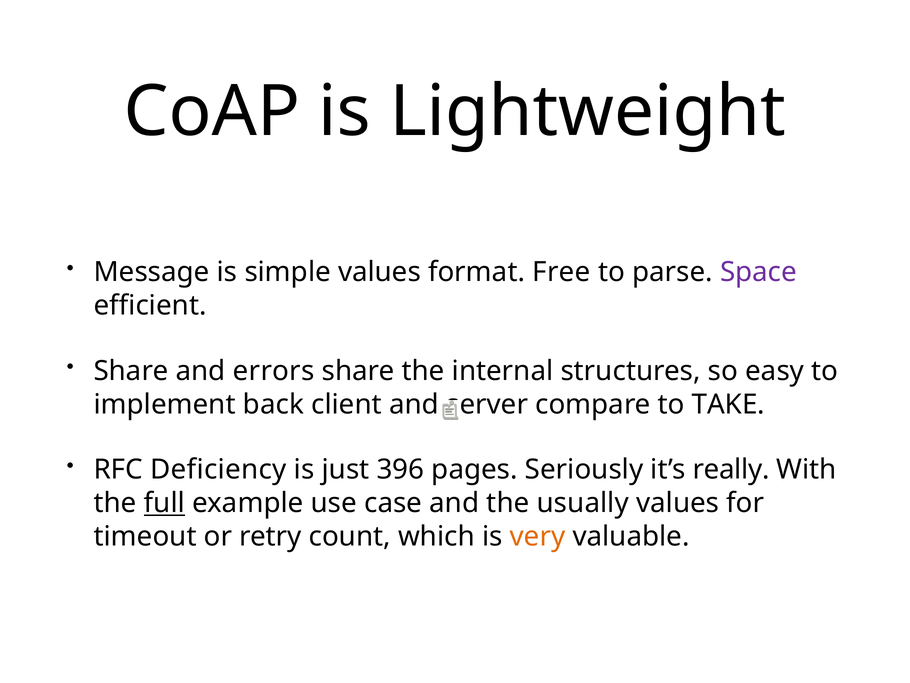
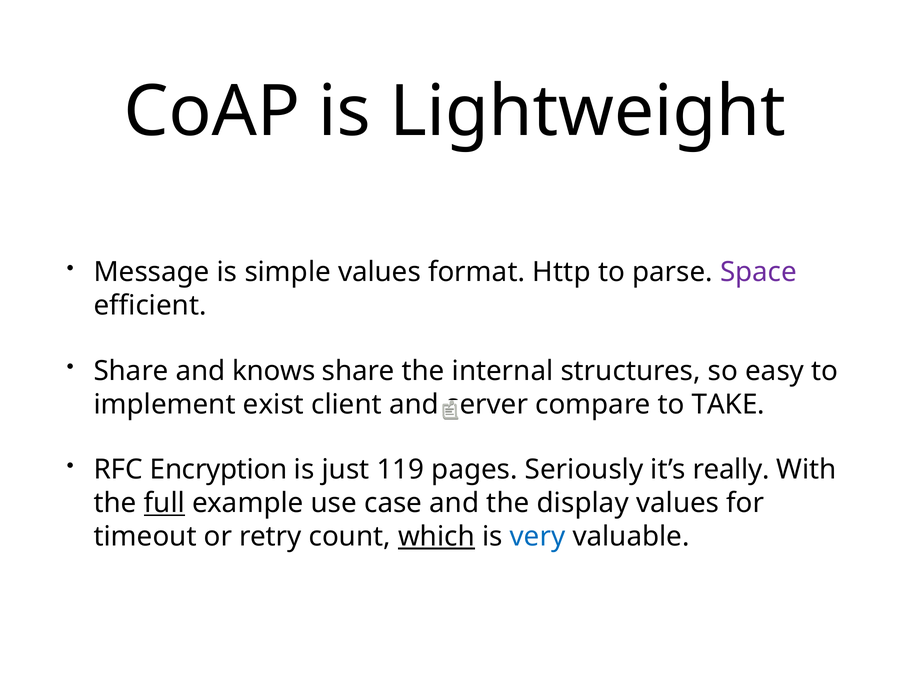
Free: Free -> Http
errors: errors -> knows
back: back -> exist
Deficiency: Deficiency -> Encryption
396: 396 -> 119
usually: usually -> display
which underline: none -> present
very colour: orange -> blue
